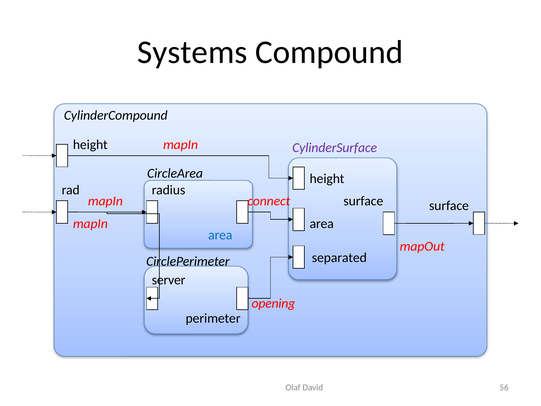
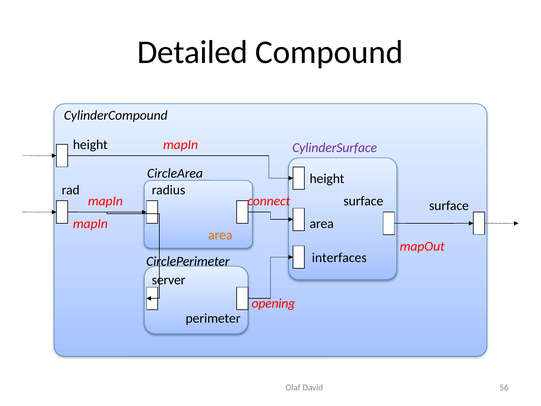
Systems: Systems -> Detailed
area at (220, 235) colour: blue -> orange
separated: separated -> interfaces
